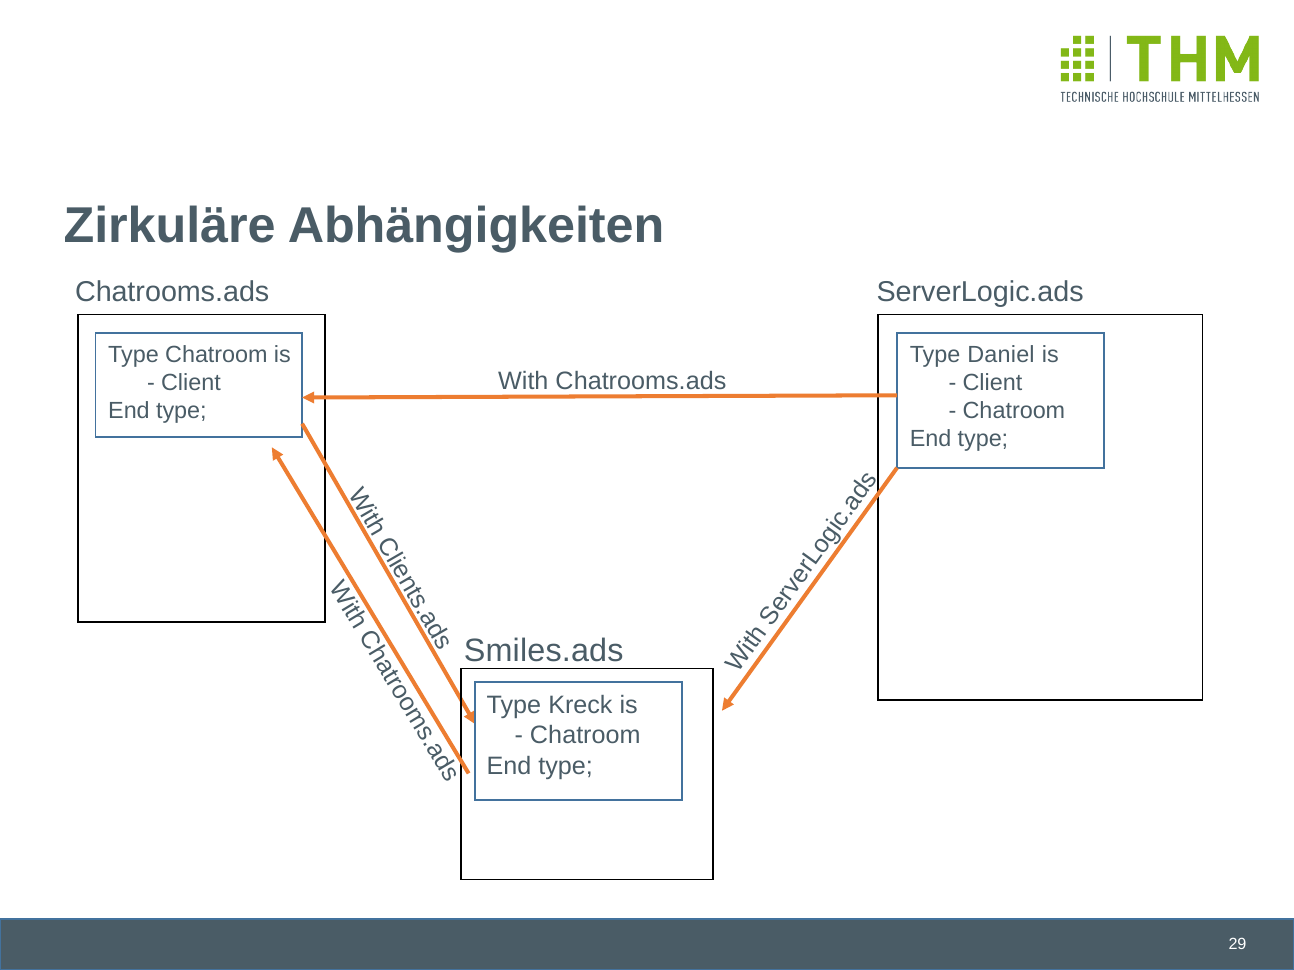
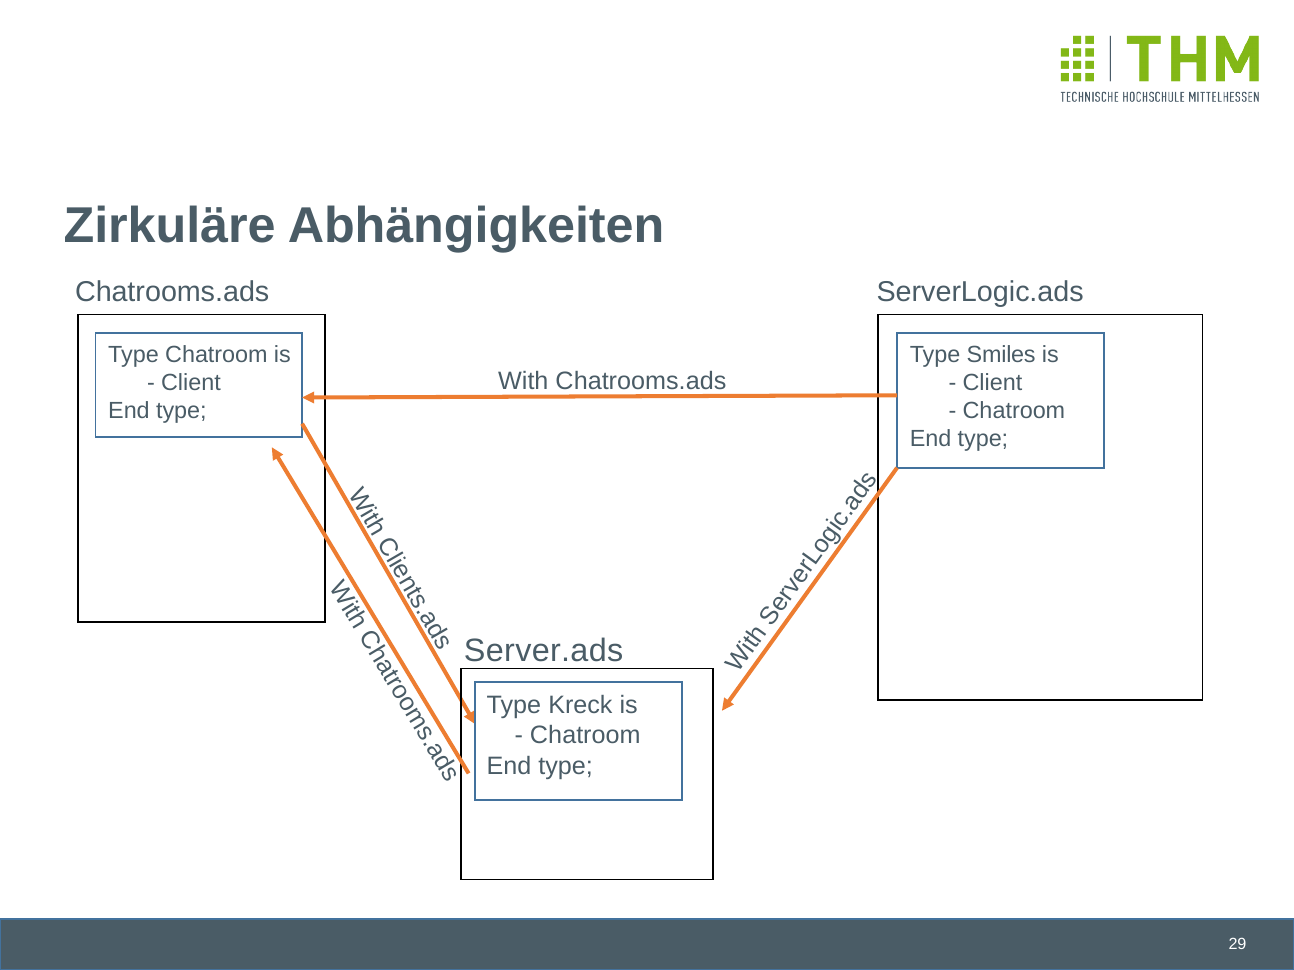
Daniel: Daniel -> Smiles
Smiles.ads: Smiles.ads -> Server.ads
